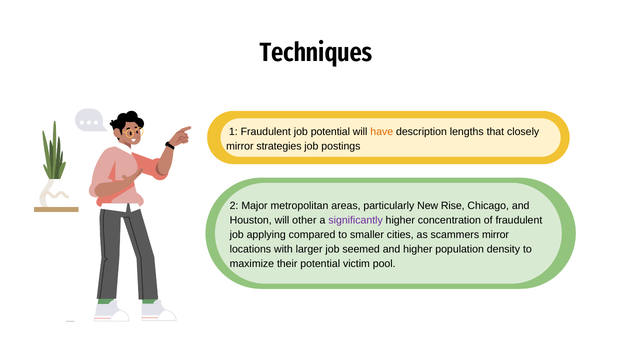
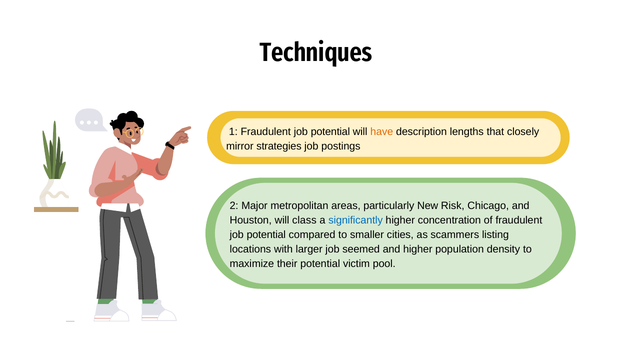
Rise: Rise -> Risk
other: other -> class
significantly colour: purple -> blue
applying at (266, 235): applying -> potential
scammers mirror: mirror -> listing
